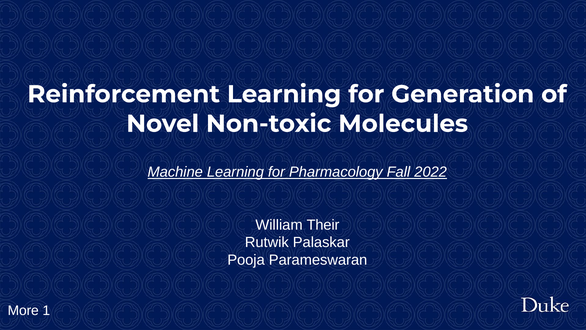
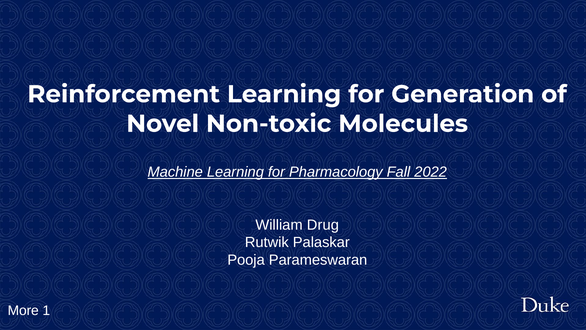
Their: Their -> Drug
